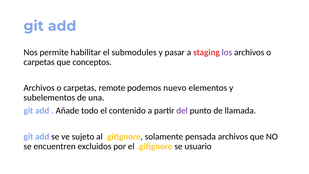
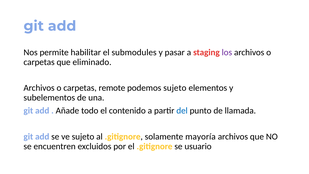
conceptos: conceptos -> eliminado
podemos nuevo: nuevo -> sujeto
del colour: purple -> blue
pensada: pensada -> mayoría
